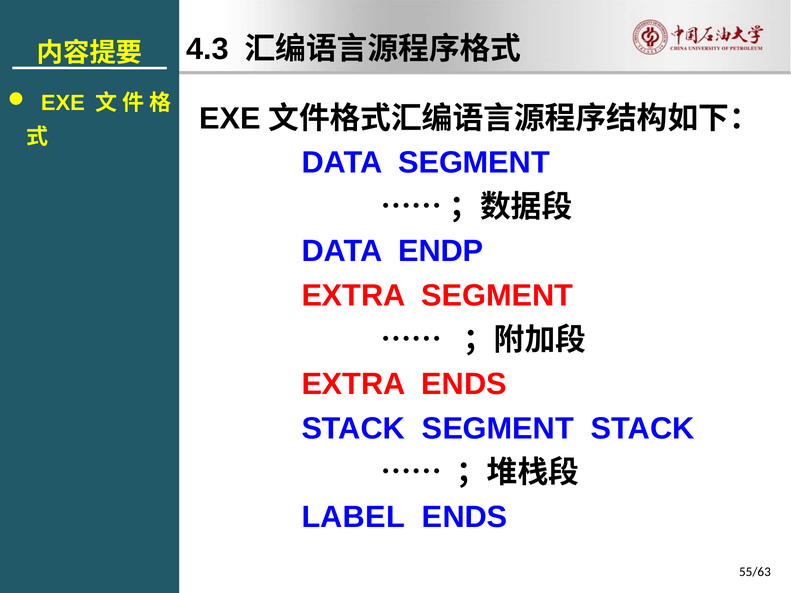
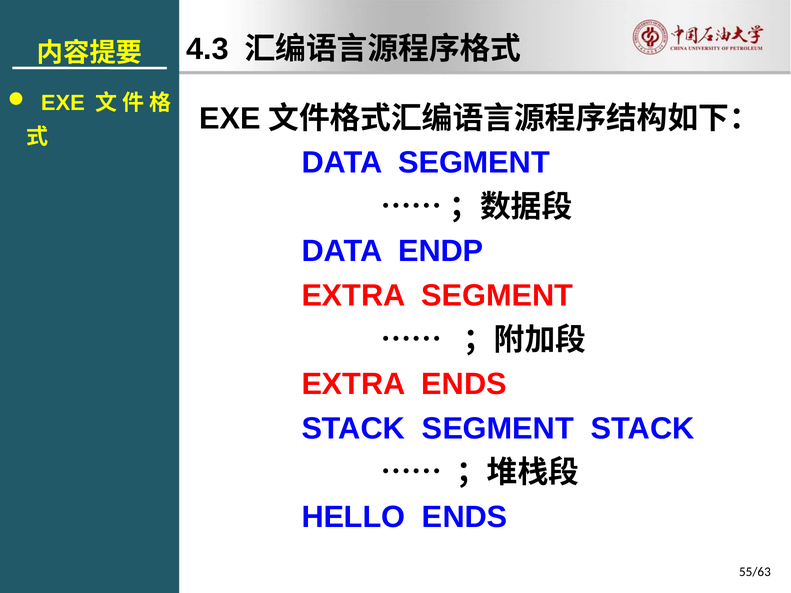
LABEL: LABEL -> HELLO
